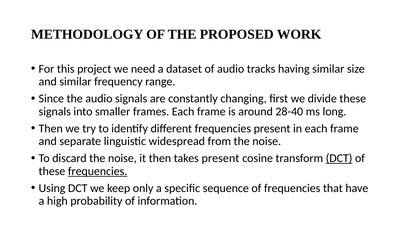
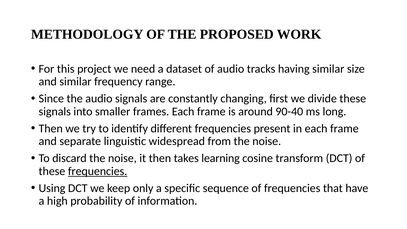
28-40: 28-40 -> 90-40
takes present: present -> learning
DCT at (339, 158) underline: present -> none
